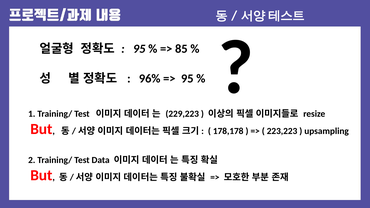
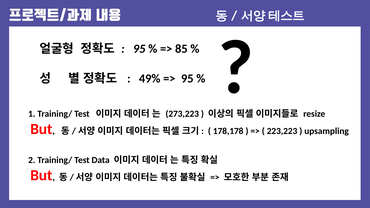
96%: 96% -> 49%
229,223: 229,223 -> 273,223
